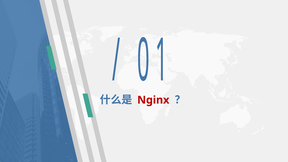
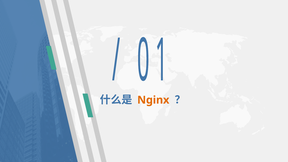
Nginx colour: red -> orange
